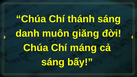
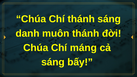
muôn giăng: giăng -> thánh
